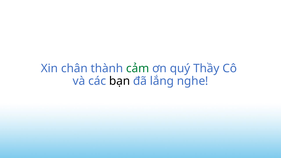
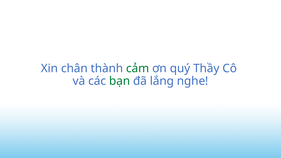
bạn colour: black -> green
